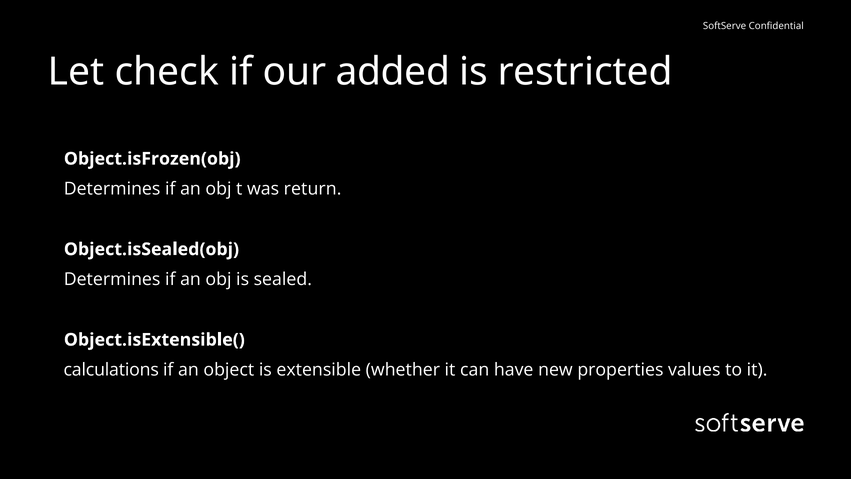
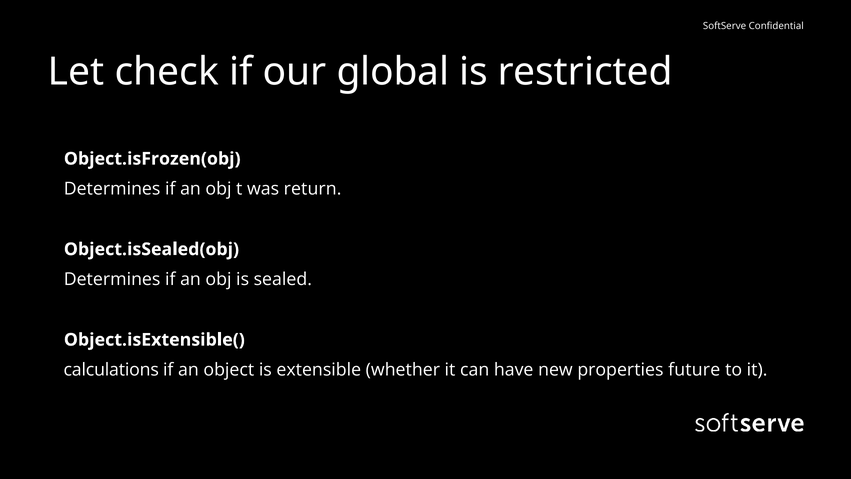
added: added -> global
values: values -> future
